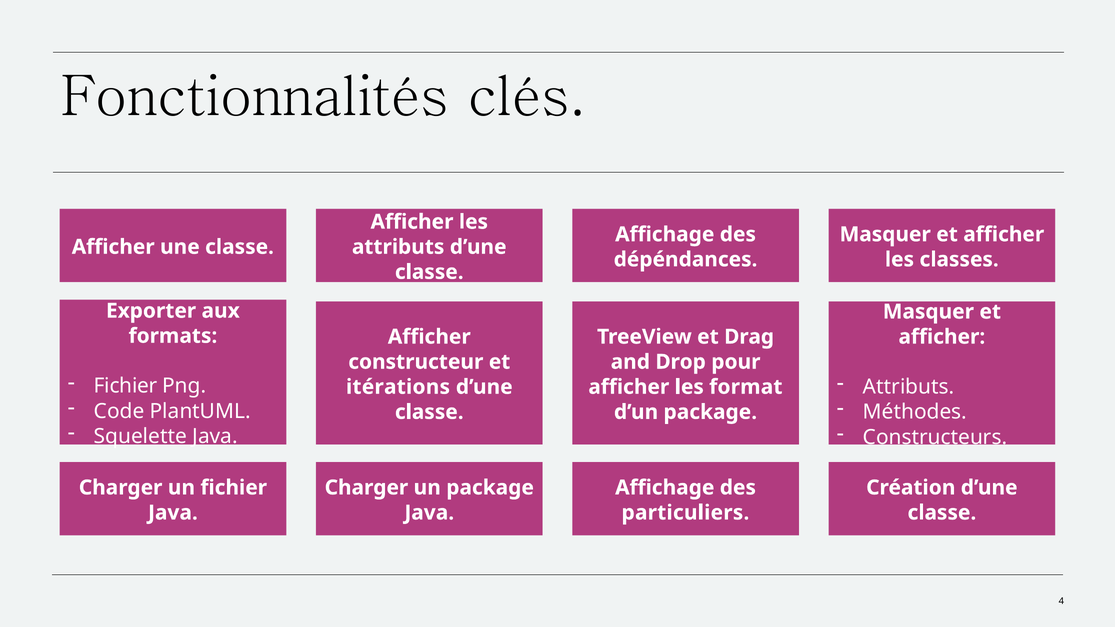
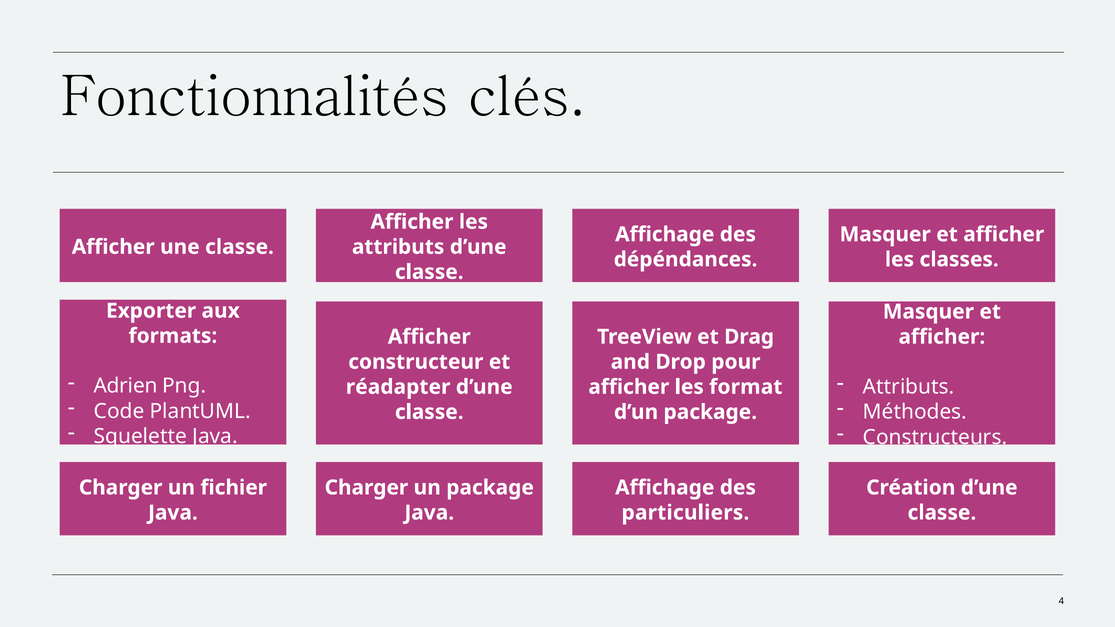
Fichier at (126, 386): Fichier -> Adrien
itérations: itérations -> réadapter
